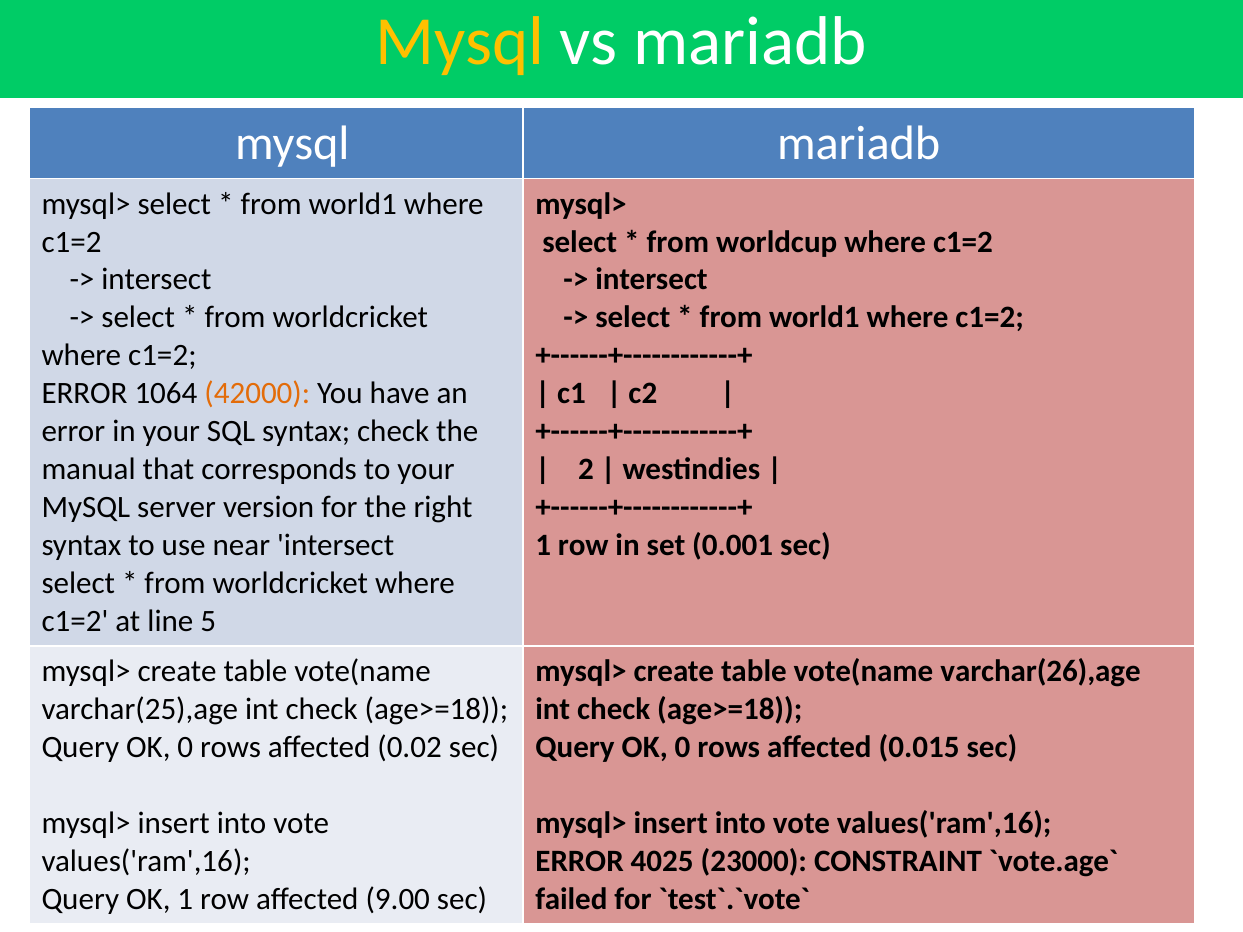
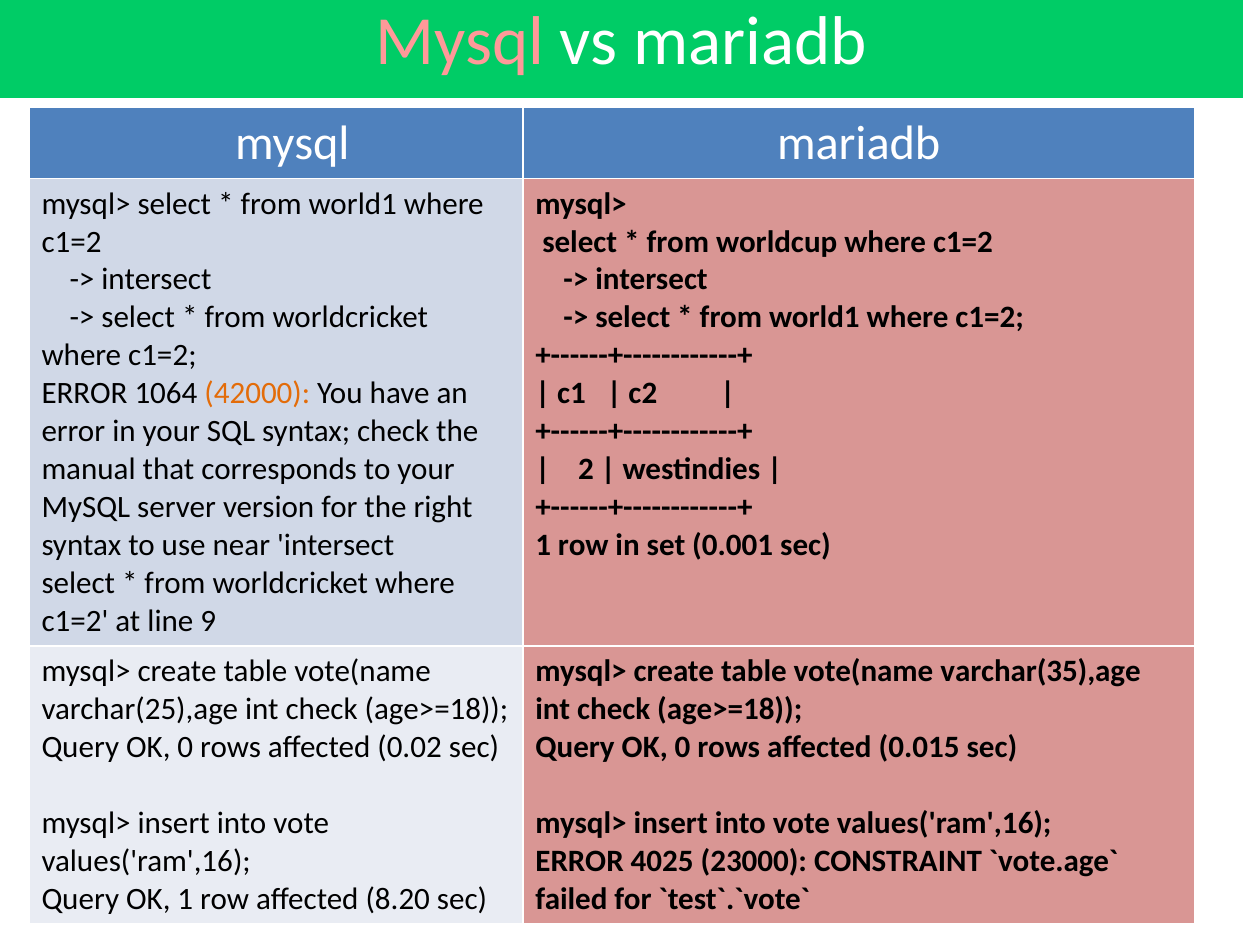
Mysql at (460, 42) colour: yellow -> pink
5: 5 -> 9
varchar(26),age: varchar(26),age -> varchar(35),age
9.00: 9.00 -> 8.20
